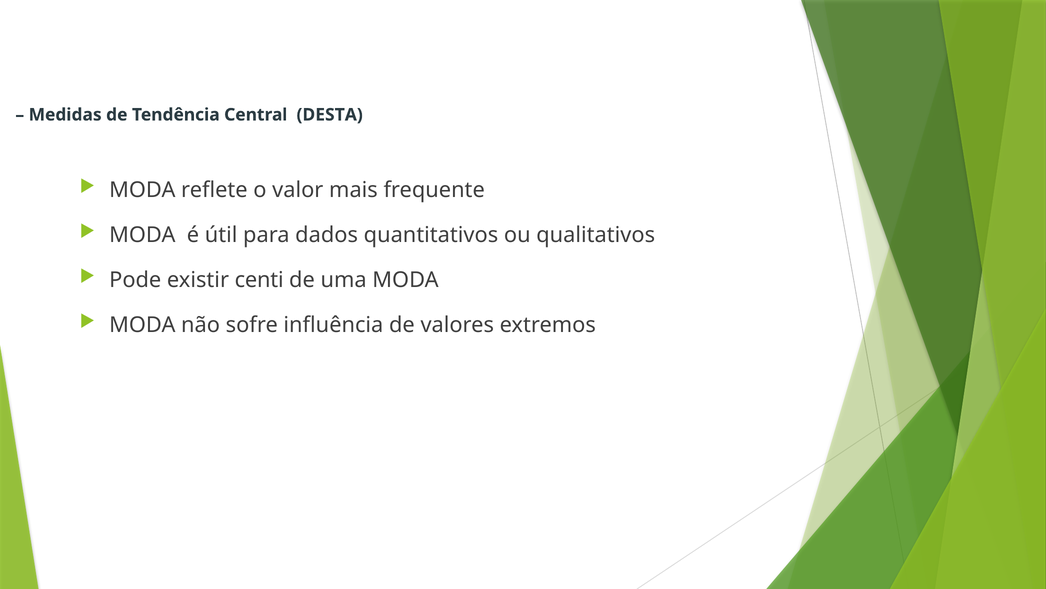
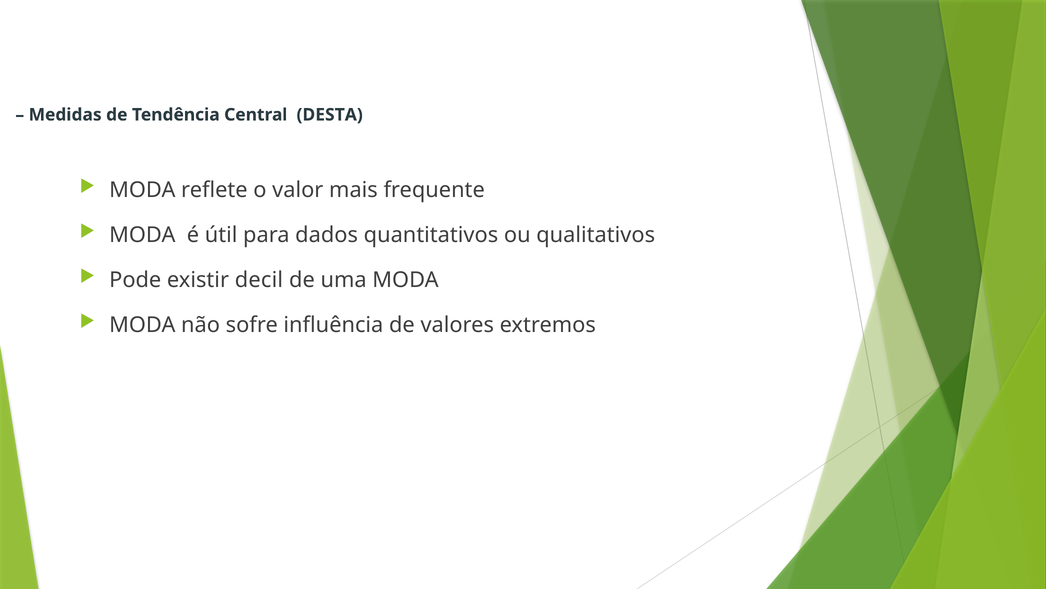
centi: centi -> decil
